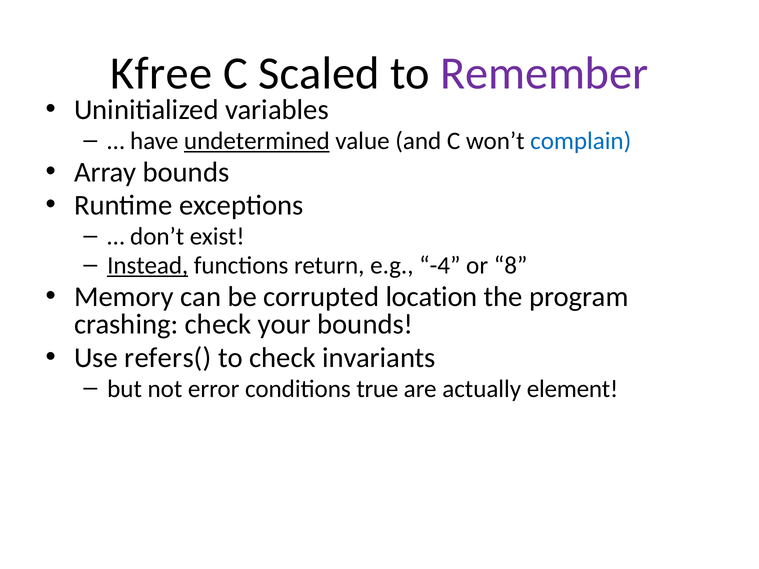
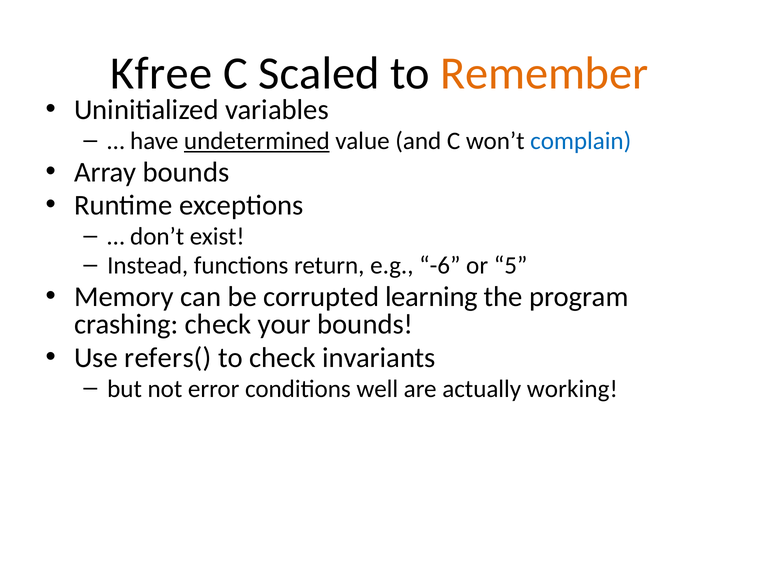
Remember colour: purple -> orange
Instead underline: present -> none
-4: -4 -> -6
8: 8 -> 5
location: location -> learning
true: true -> well
element: element -> working
